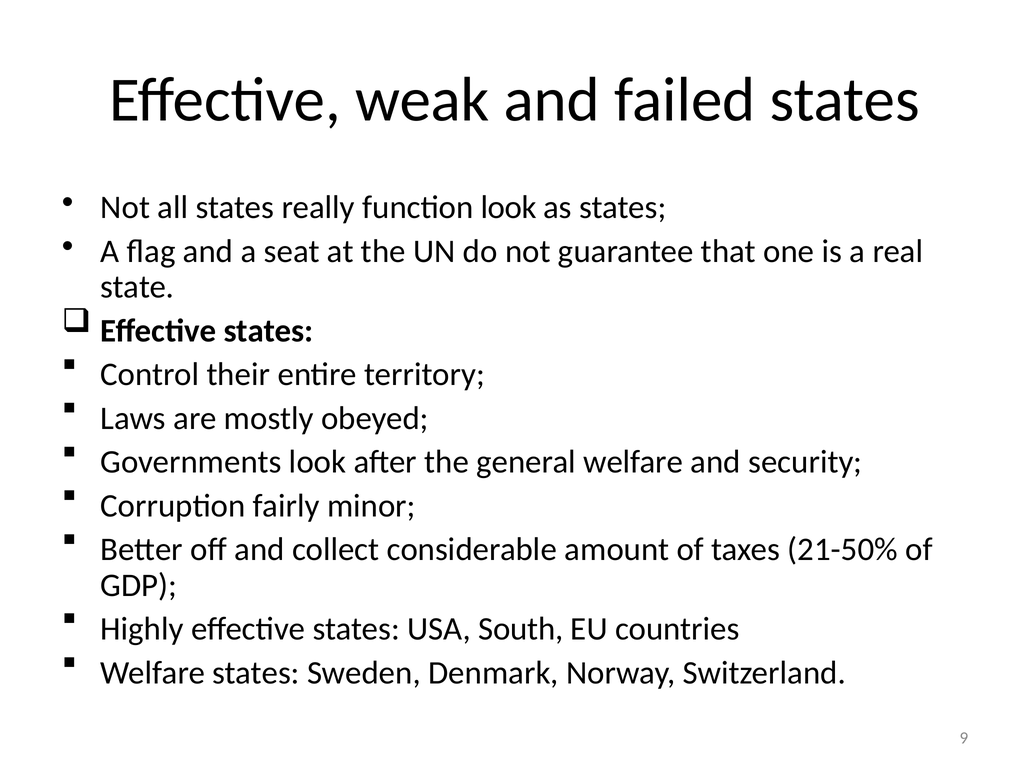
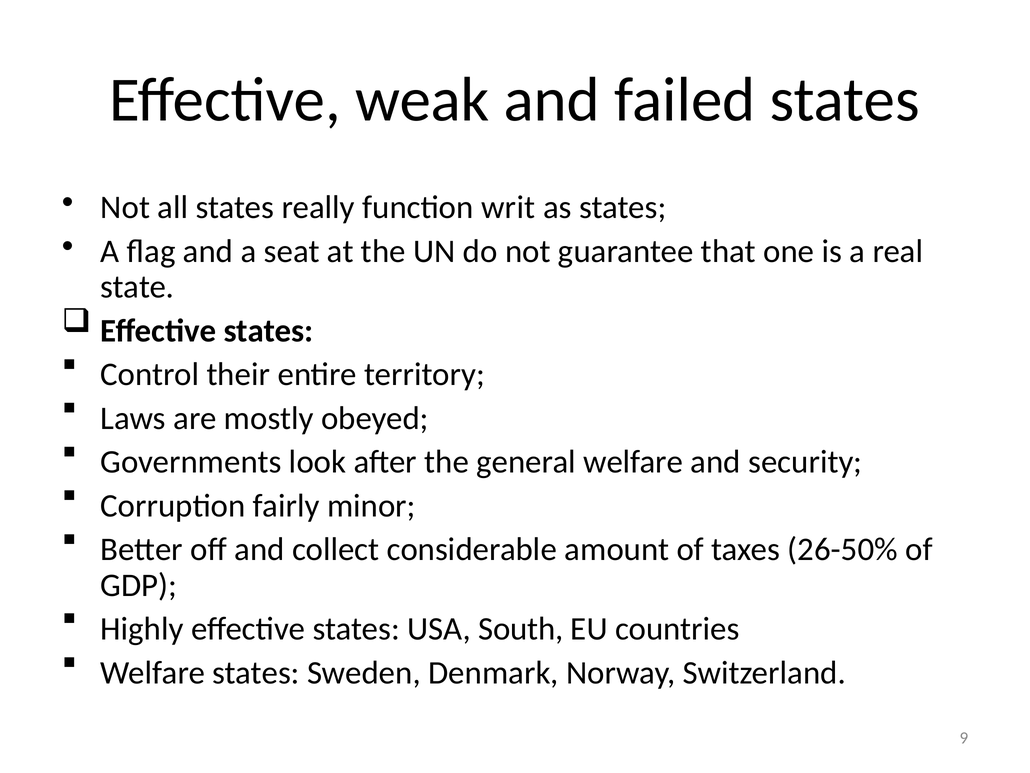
function look: look -> writ
21-50%: 21-50% -> 26-50%
